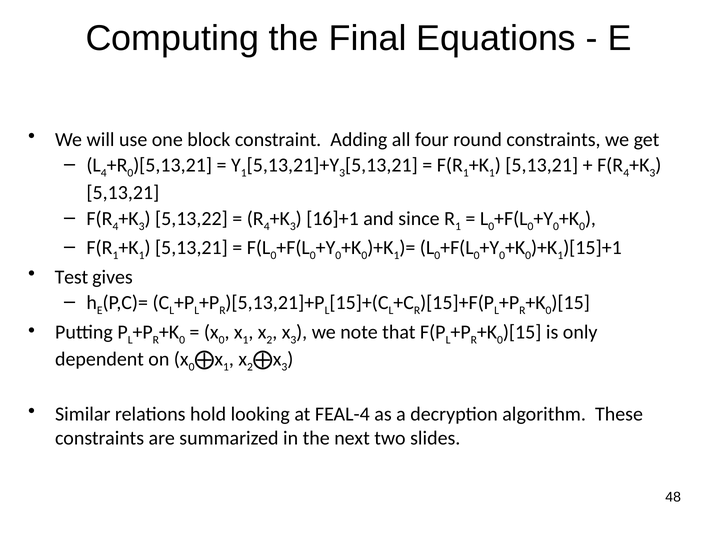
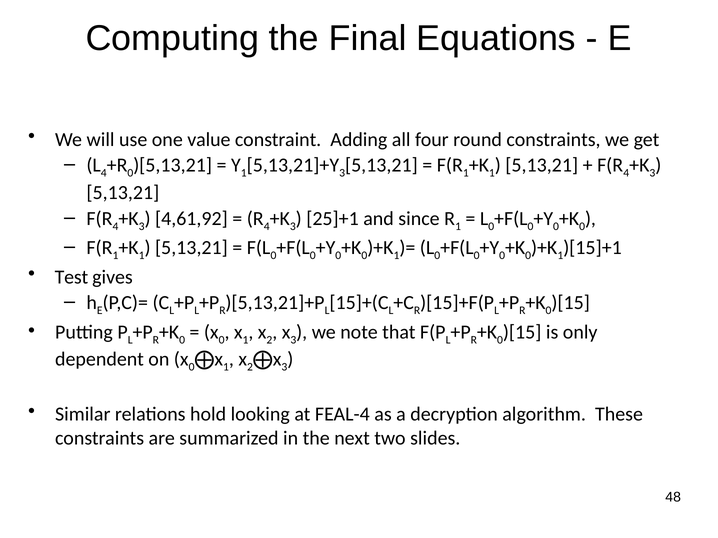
block: block -> value
5,13,22: 5,13,22 -> 4,61,92
16]+1: 16]+1 -> 25]+1
